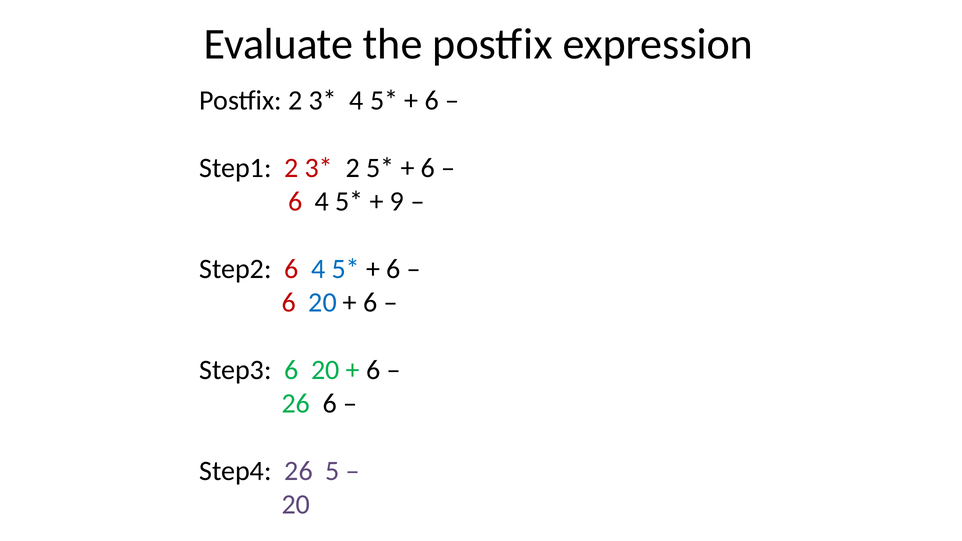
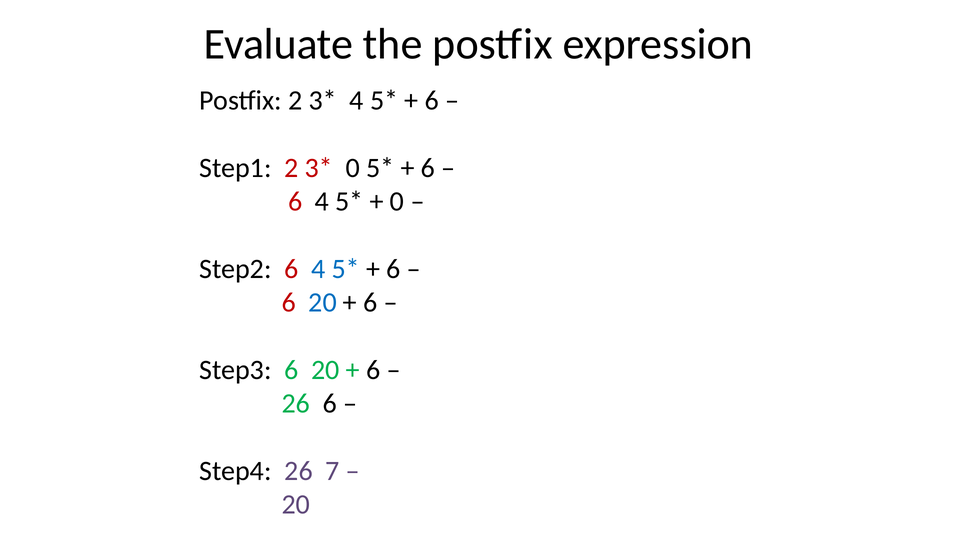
2 at (353, 168): 2 -> 0
9 at (397, 202): 9 -> 0
5: 5 -> 7
